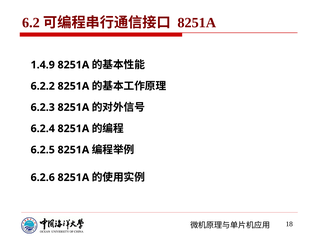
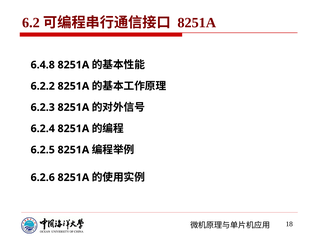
1.4.9: 1.4.9 -> 6.4.8
